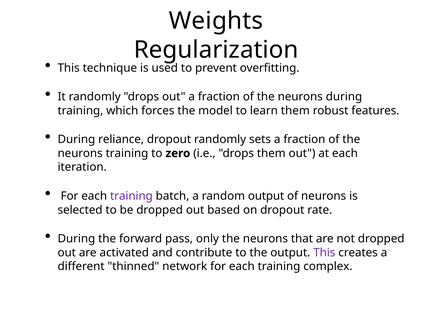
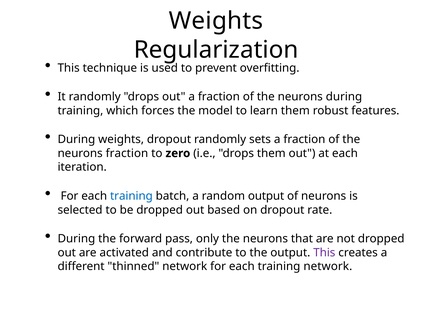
During reliance: reliance -> weights
neurons training: training -> fraction
training at (131, 196) colour: purple -> blue
training complex: complex -> network
